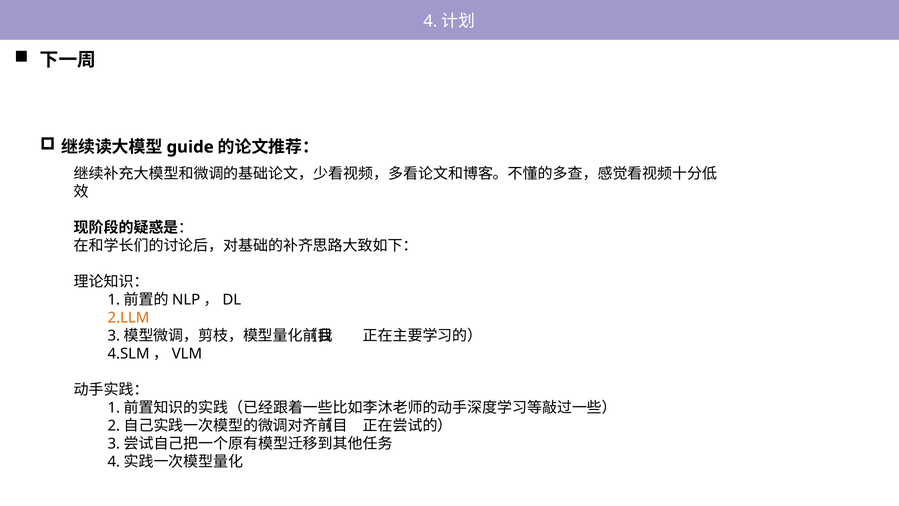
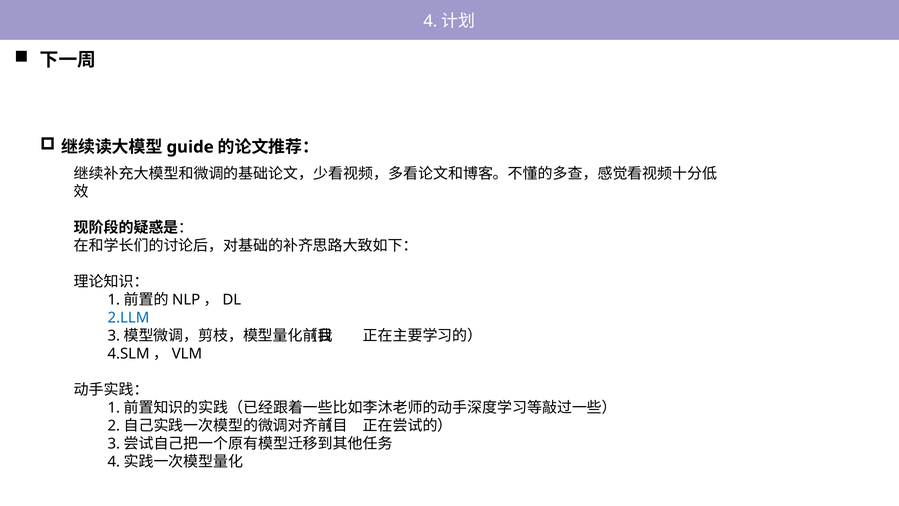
2.LLM colour: orange -> blue
